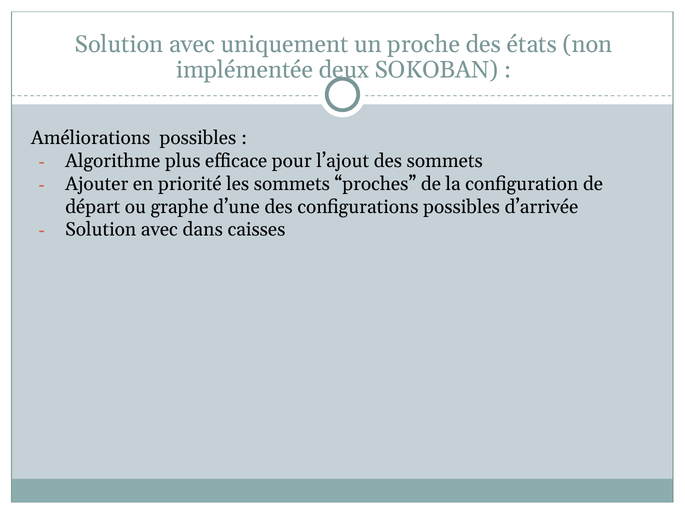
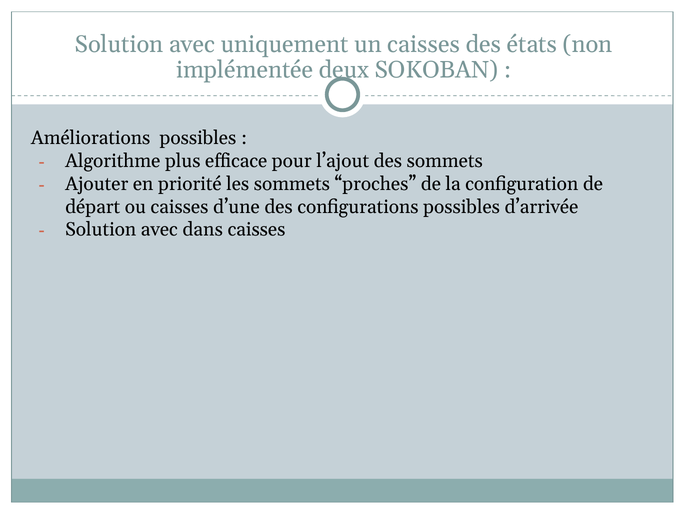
un proche: proche -> caisses
ou graphe: graphe -> caisses
